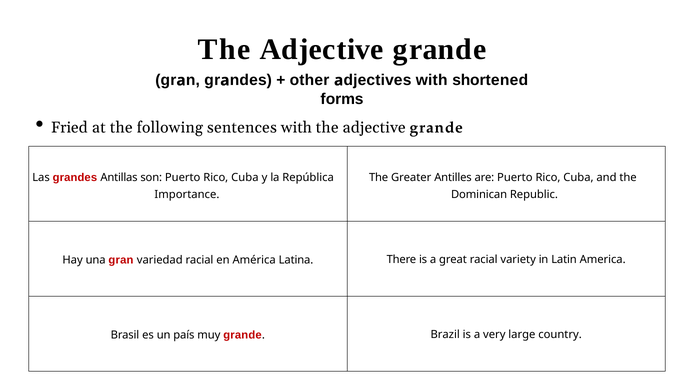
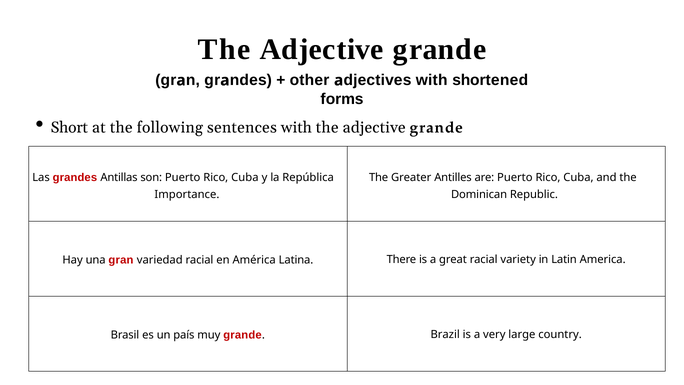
Fried: Fried -> Short
